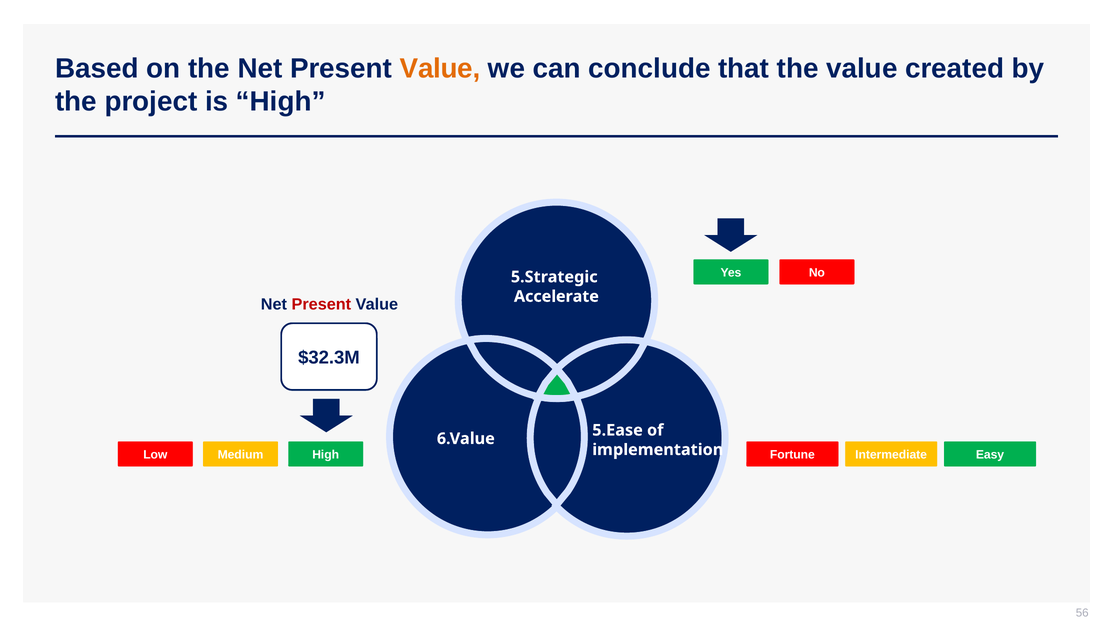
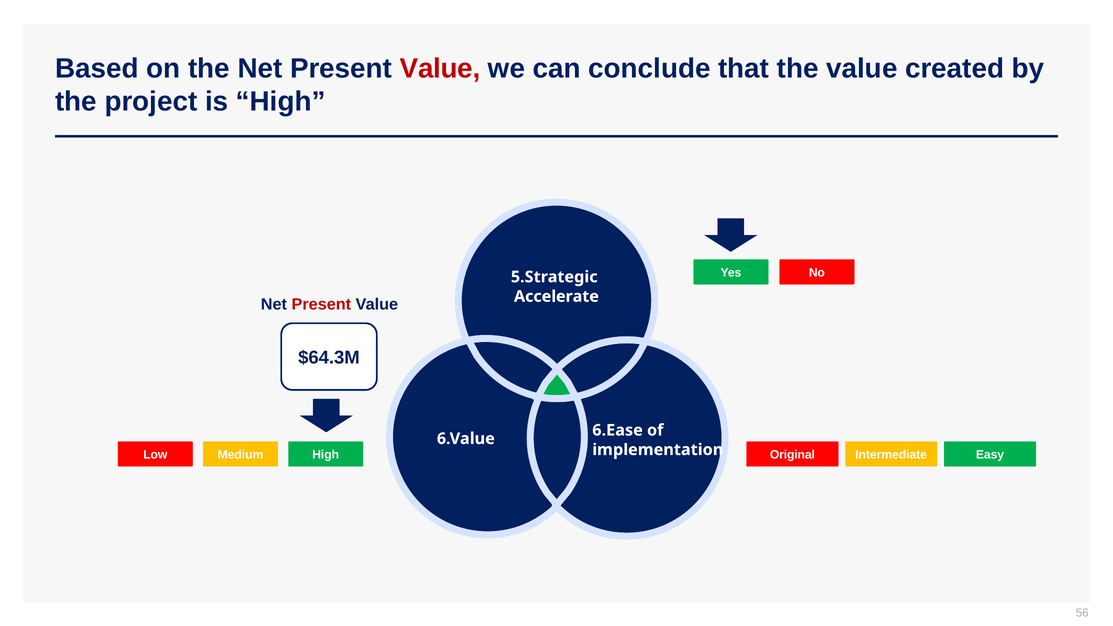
Value at (440, 68) colour: orange -> red
$32.3M: $32.3M -> $64.3M
5.Ease: 5.Ease -> 6.Ease
Fortune: Fortune -> Original
